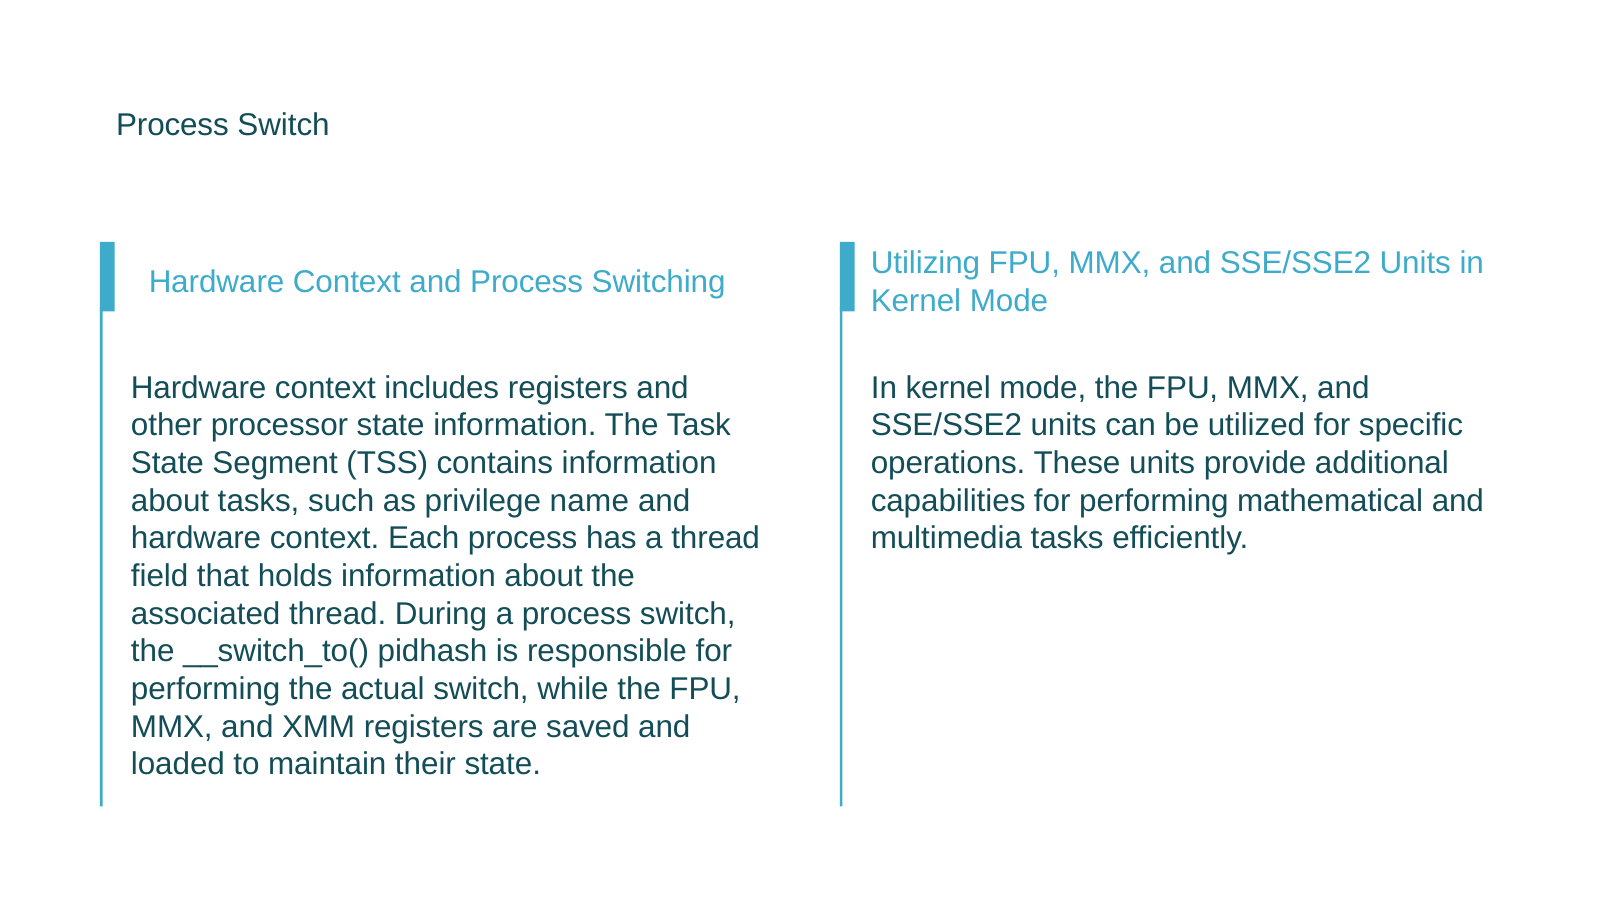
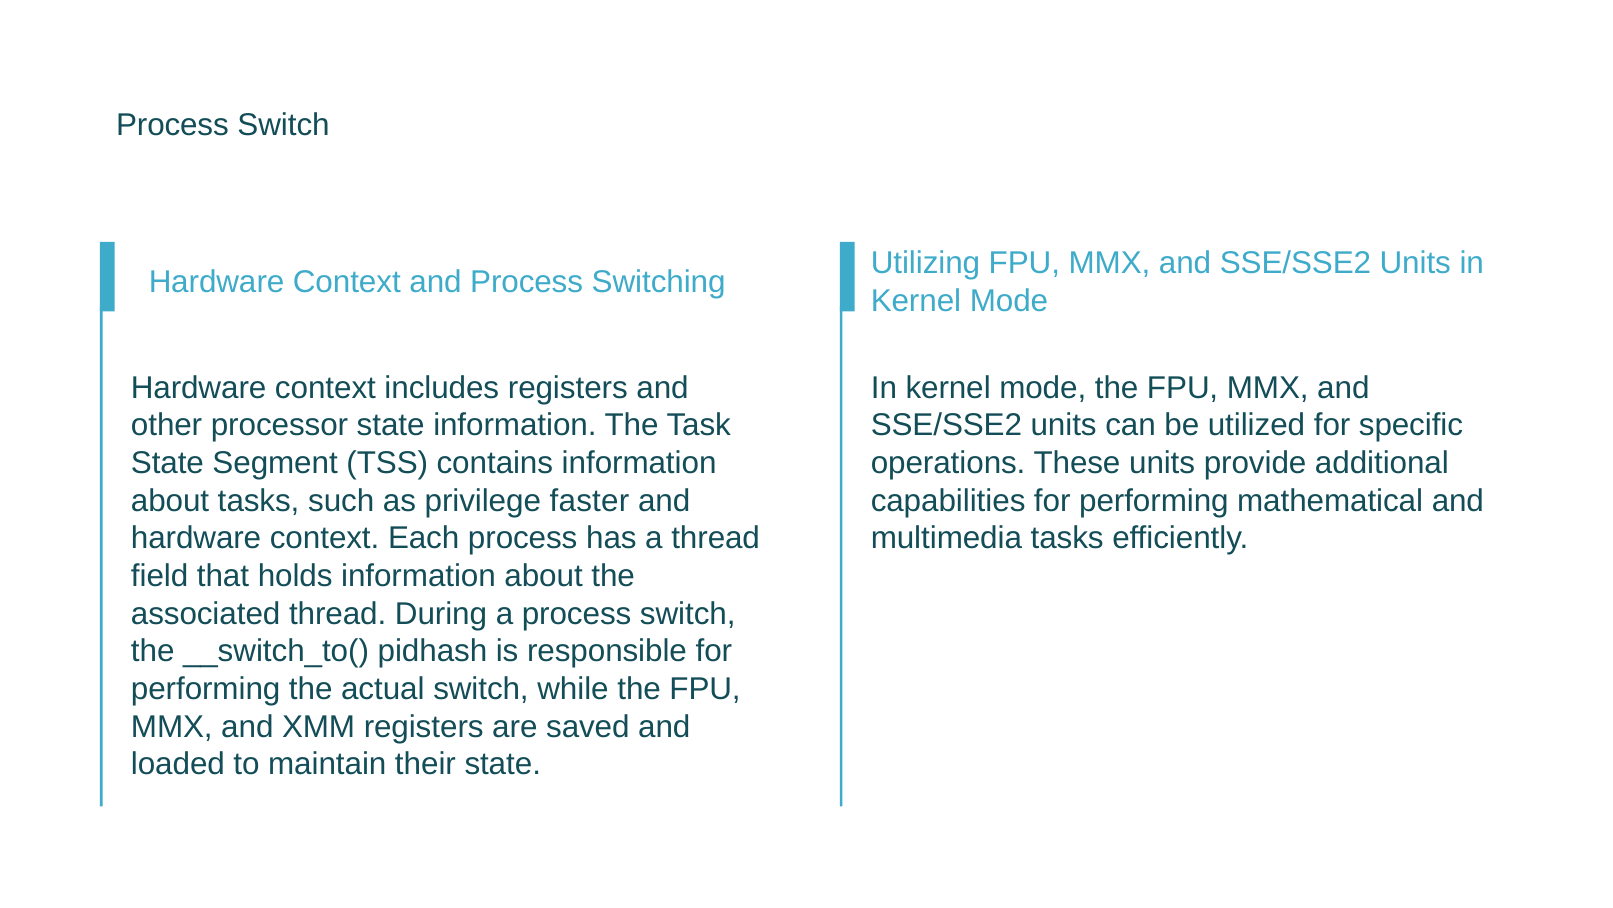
name: name -> faster
